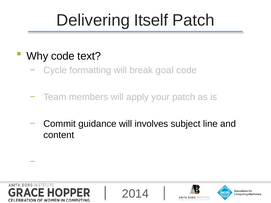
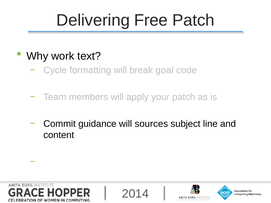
Itself: Itself -> Free
Why code: code -> work
involves: involves -> sources
